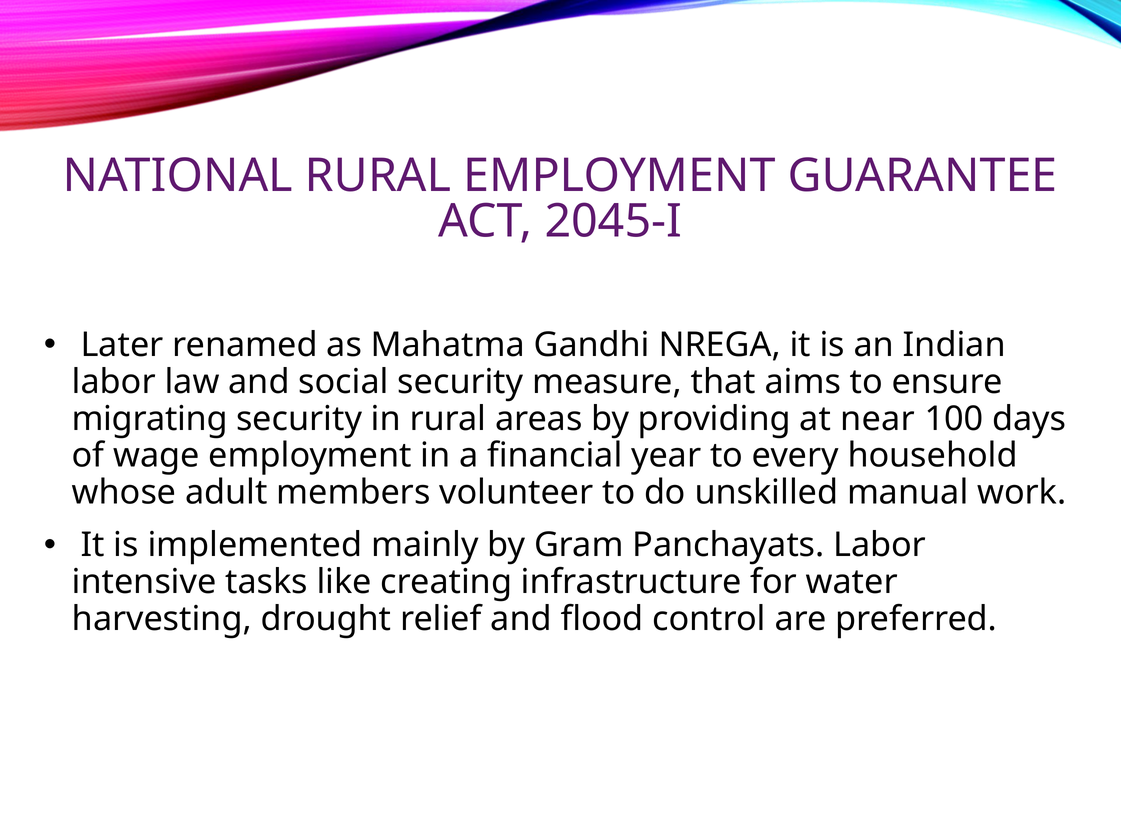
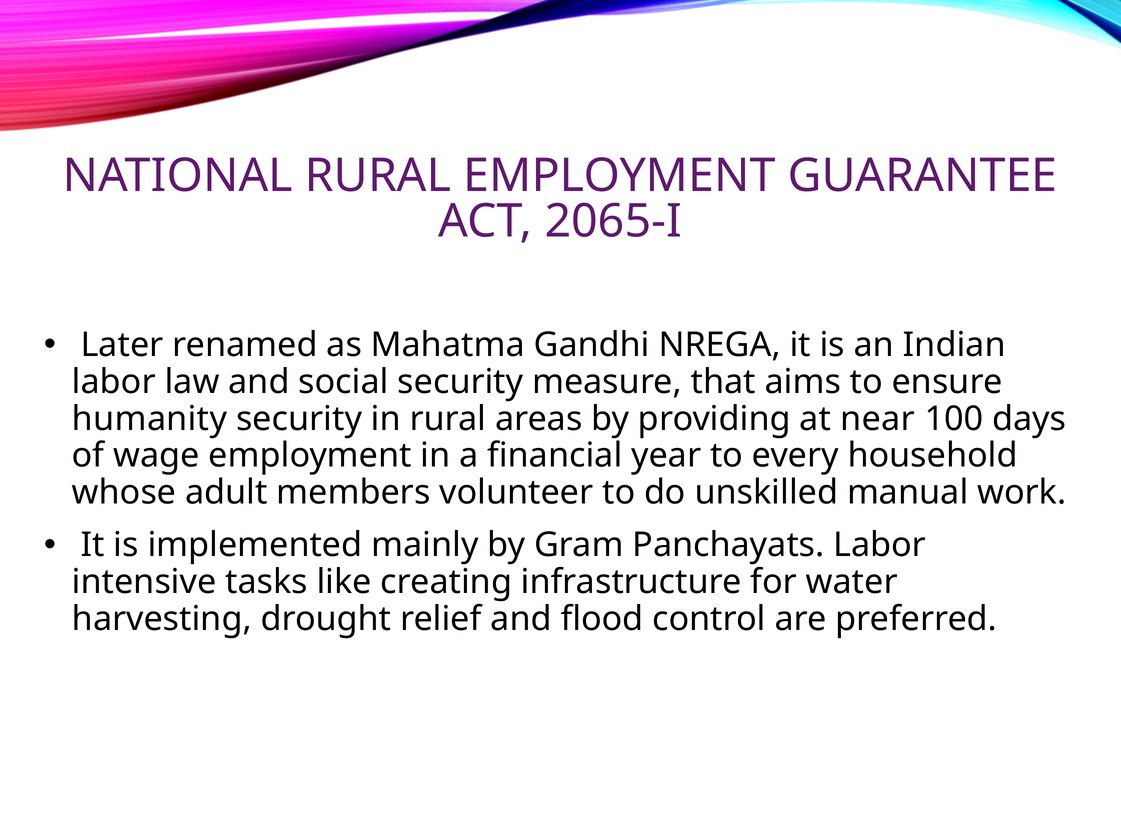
2045-I: 2045-I -> 2065-I
migrating: migrating -> humanity
